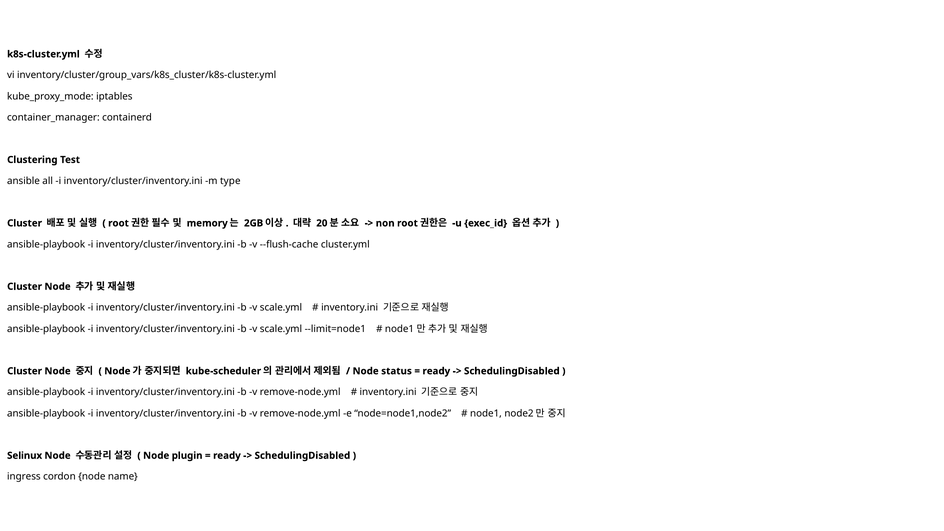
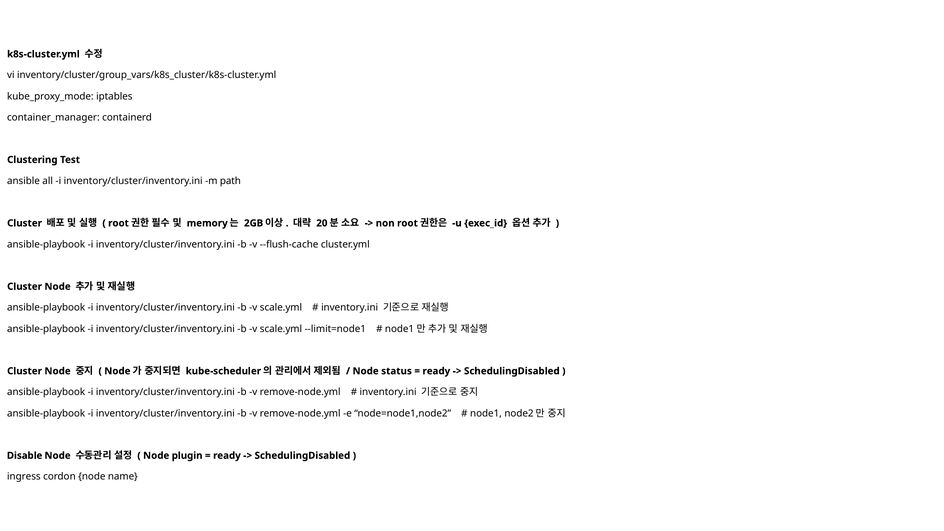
type: type -> path
Selinux: Selinux -> Disable
